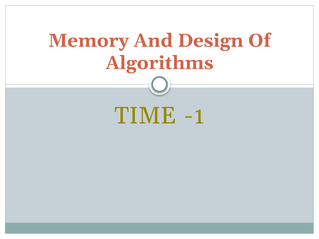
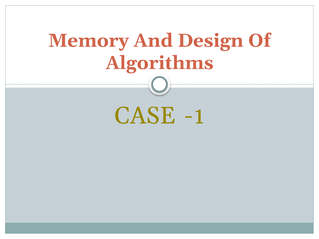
TIME: TIME -> CASE
